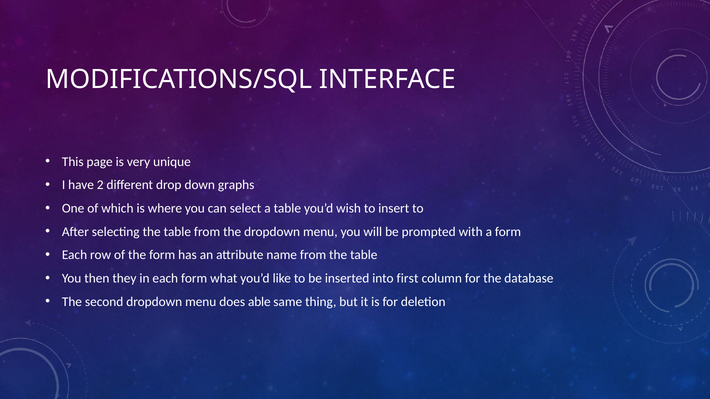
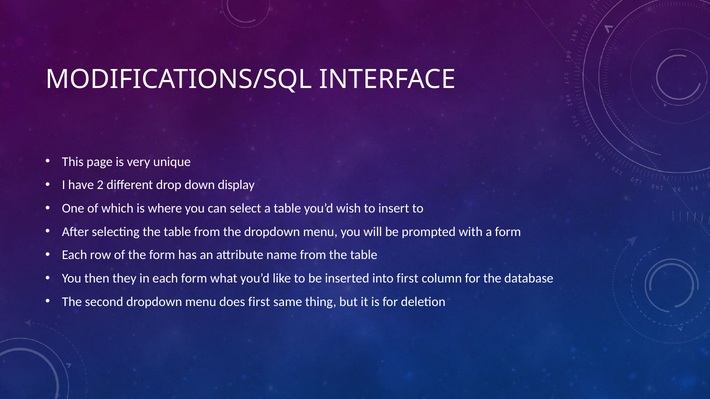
graphs: graphs -> display
does able: able -> first
